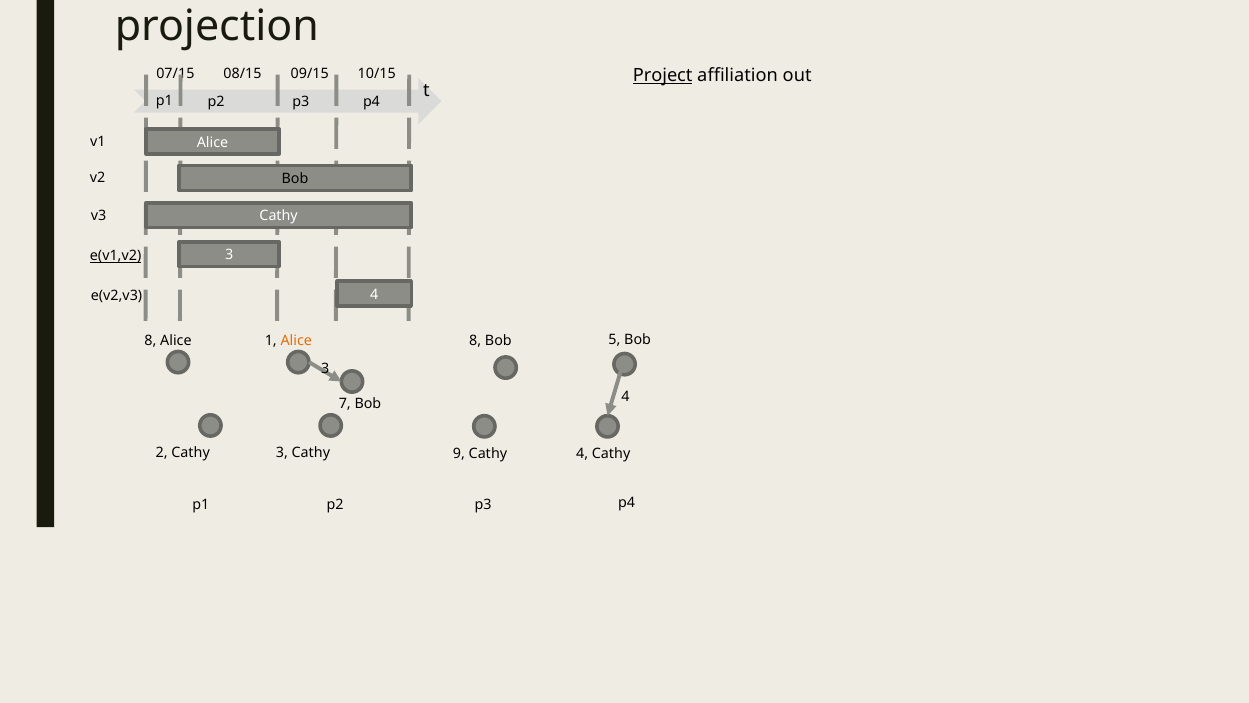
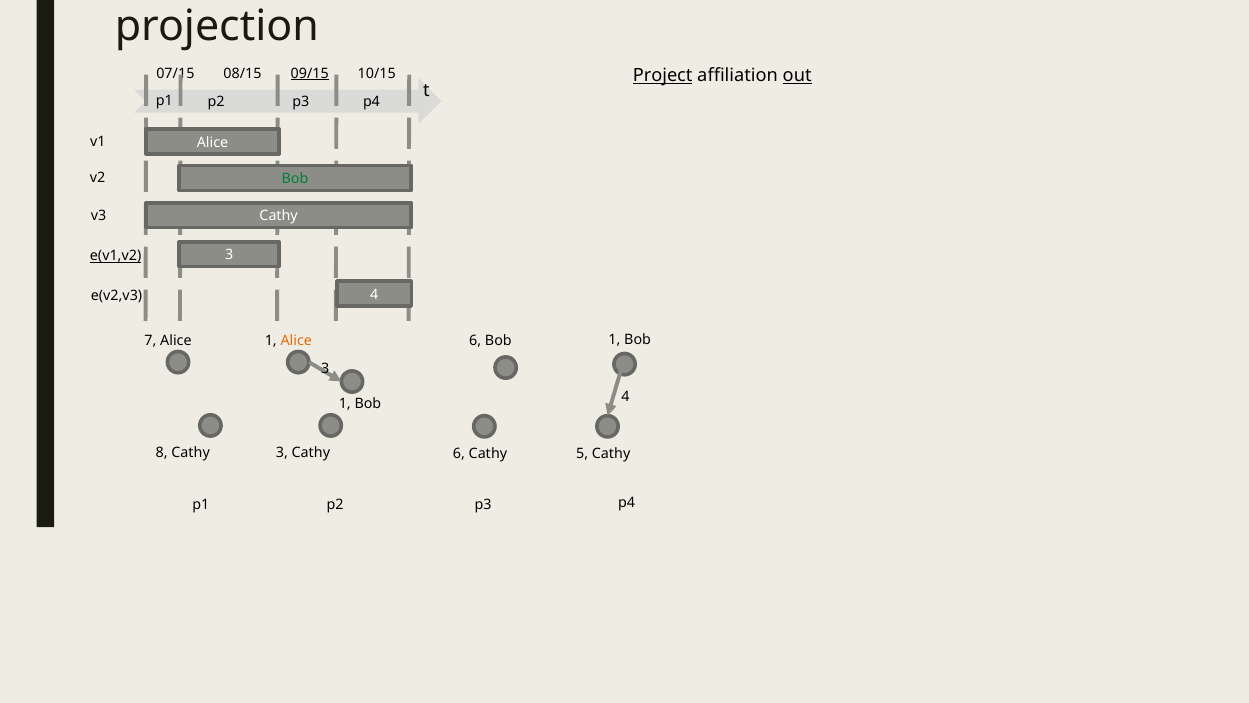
09/15 underline: none -> present
out underline: none -> present
Bob at (295, 179) colour: black -> green
5 at (614, 340): 5 -> 1
8 at (475, 340): 8 -> 6
8 at (150, 340): 8 -> 7
7 at (345, 403): 7 -> 1
2: 2 -> 8
9 at (459, 453): 9 -> 6
4 at (582, 453): 4 -> 5
